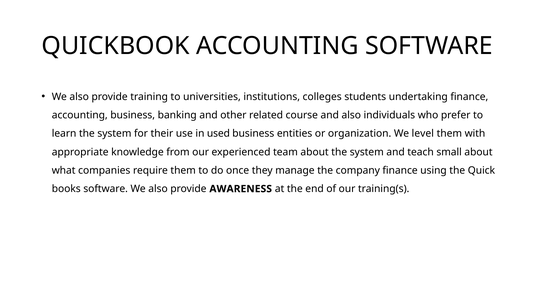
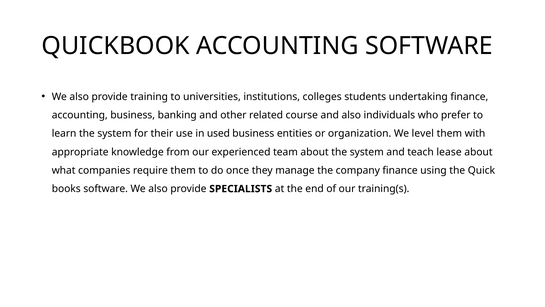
small: small -> lease
AWARENESS: AWARENESS -> SPECIALISTS
